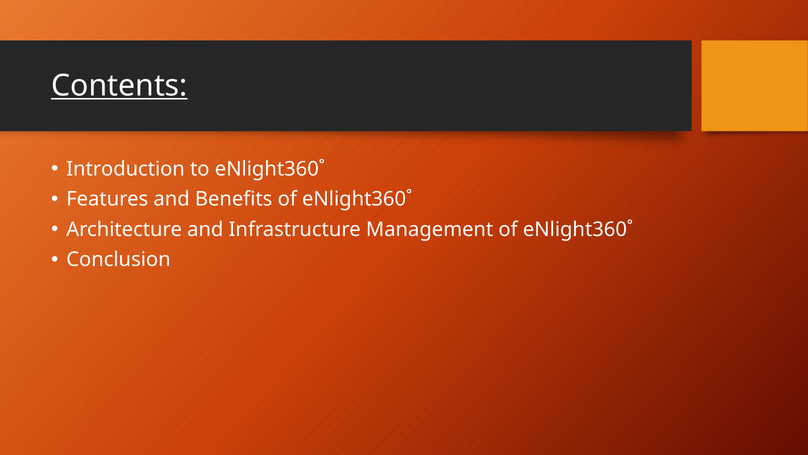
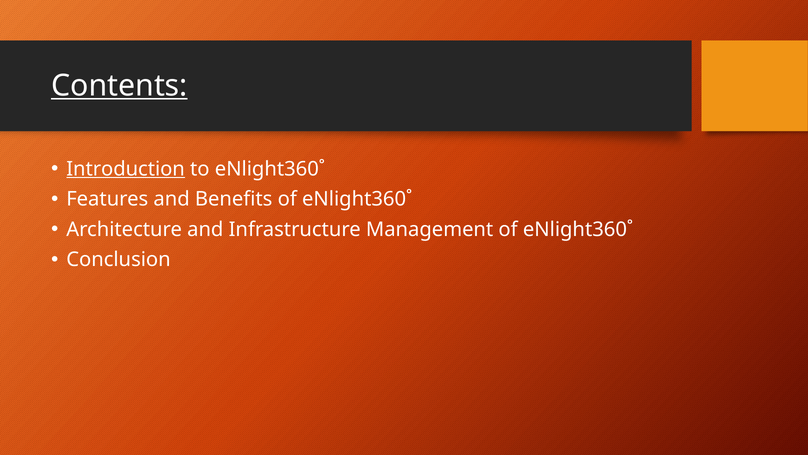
Introduction underline: none -> present
